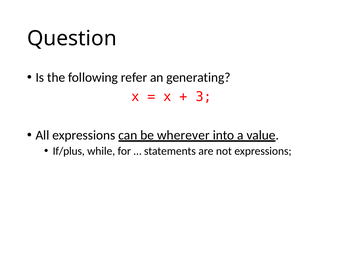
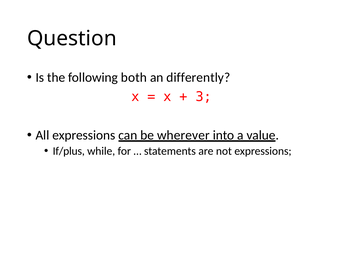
refer: refer -> both
generating: generating -> differently
